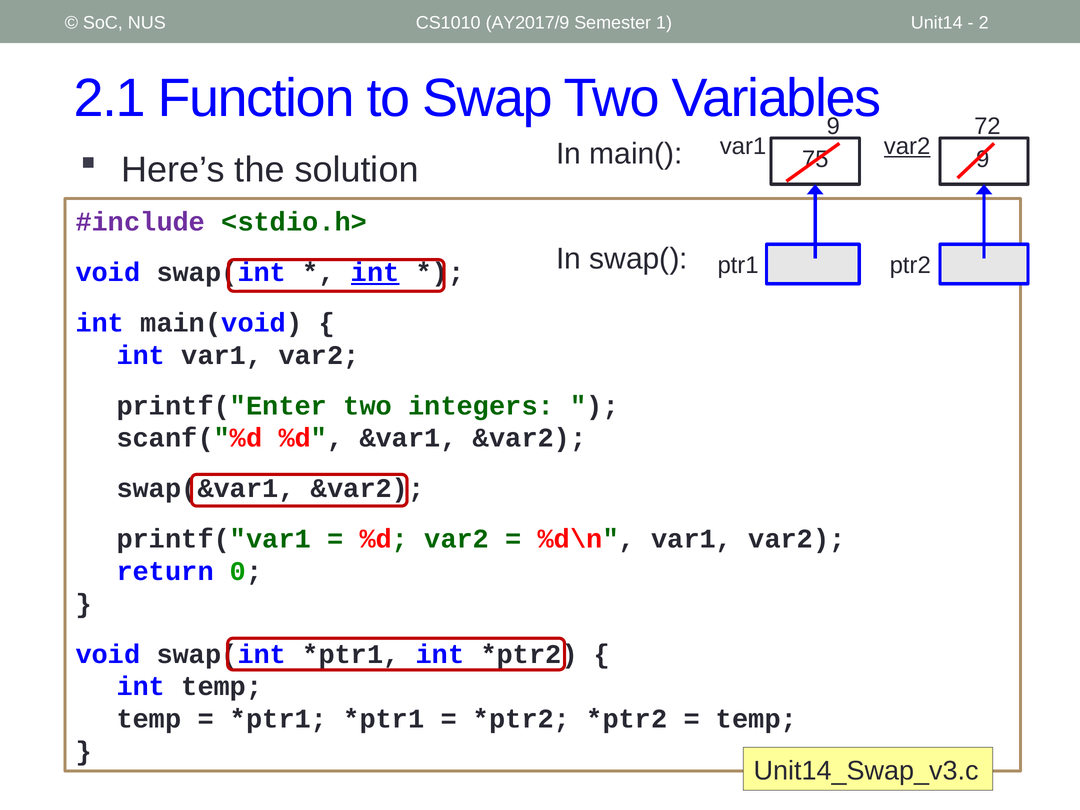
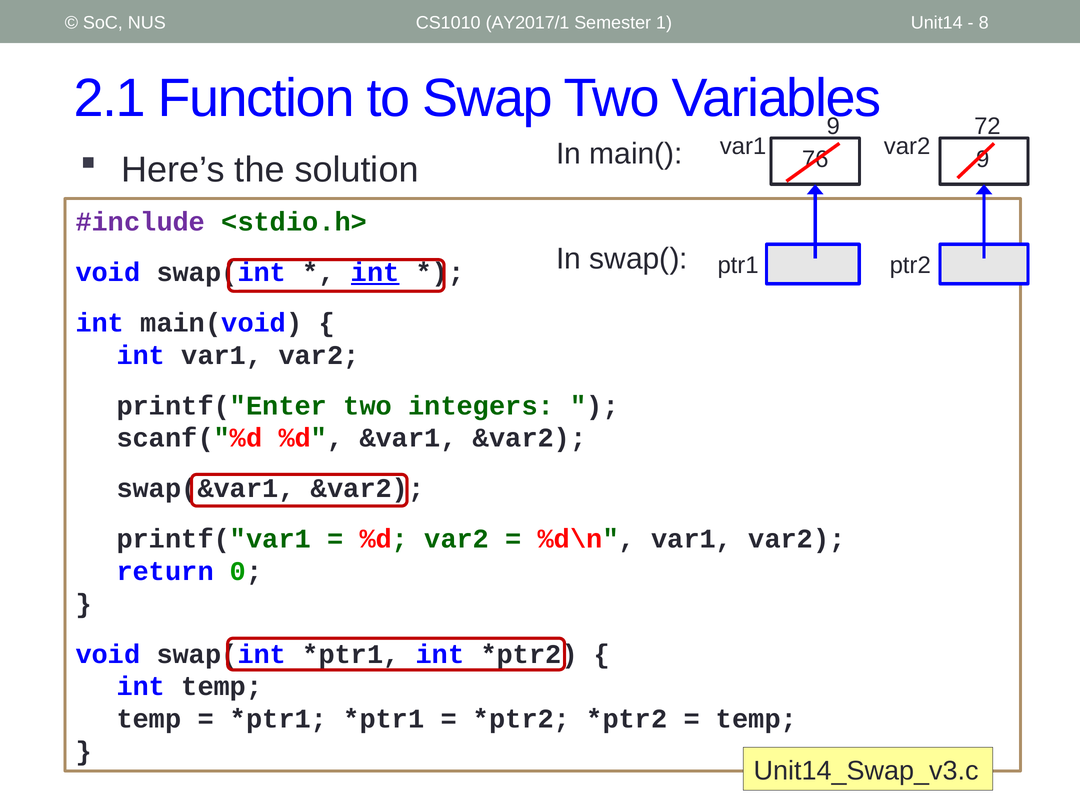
AY2017/9: AY2017/9 -> AY2017/1
2: 2 -> 8
var2 at (907, 146) underline: present -> none
75: 75 -> 76
